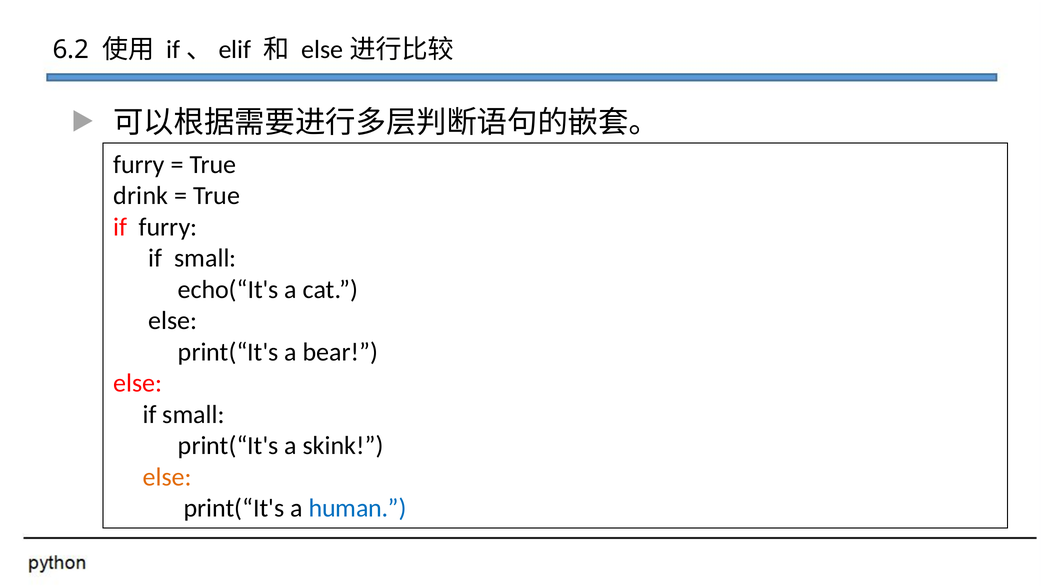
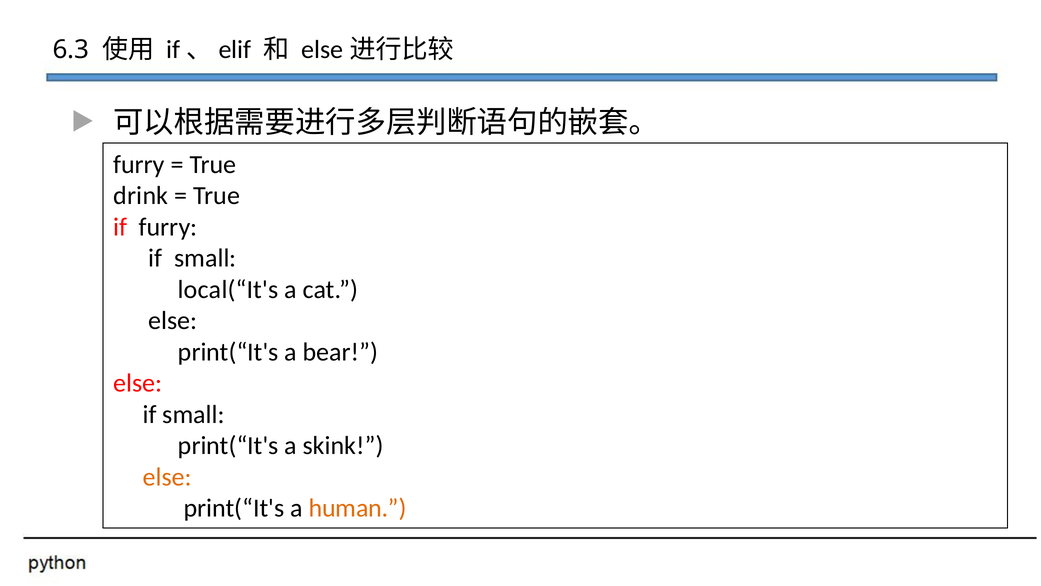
6.2: 6.2 -> 6.3
echo(“It's: echo(“It's -> local(“It's
human colour: blue -> orange
